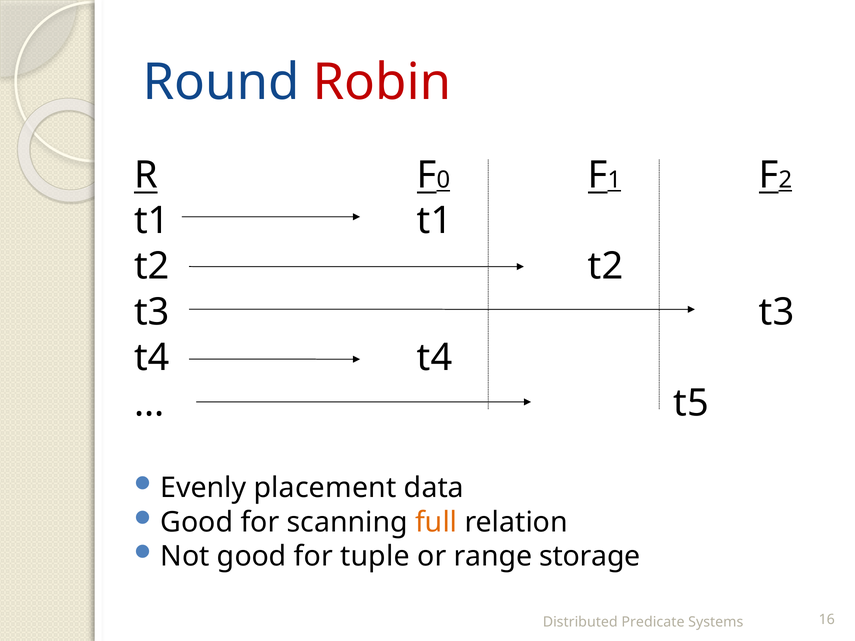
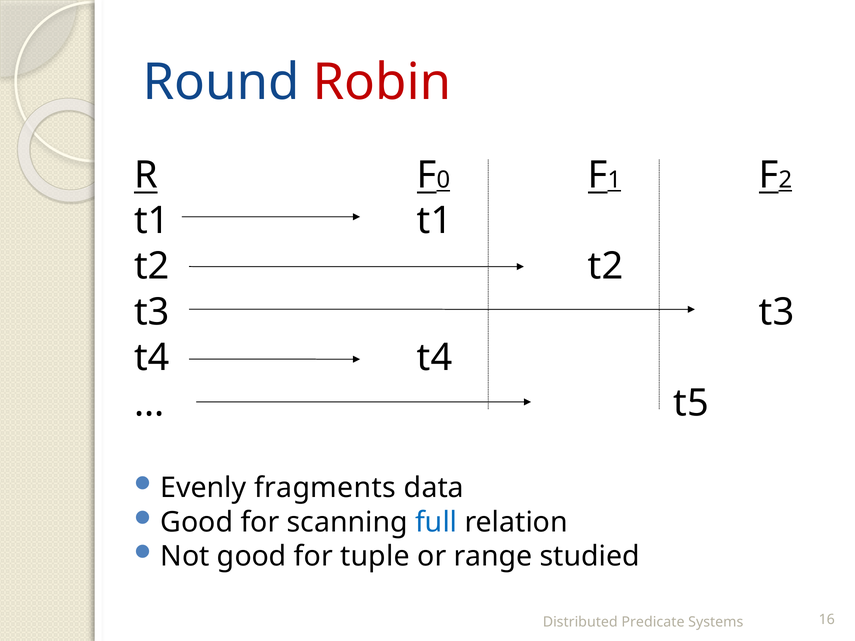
placement: placement -> fragments
full colour: orange -> blue
storage: storage -> studied
